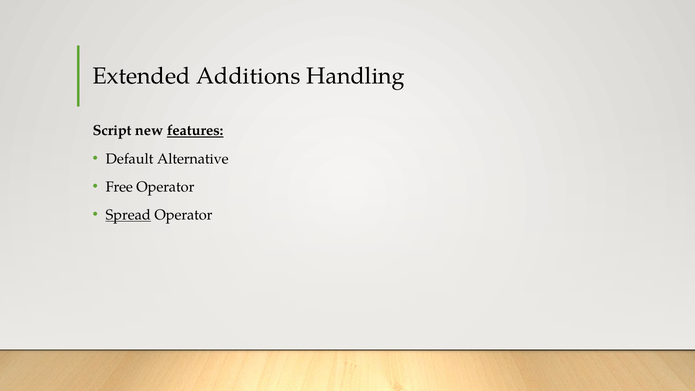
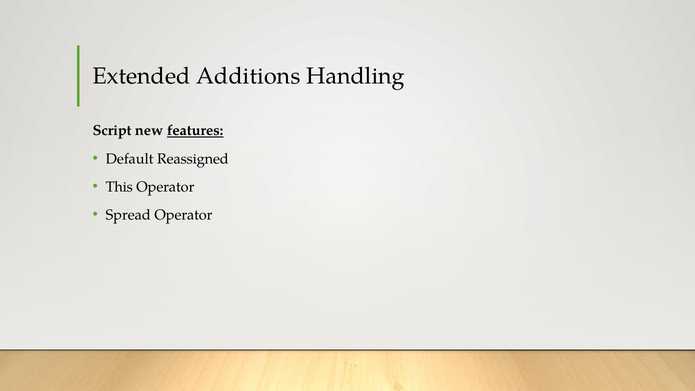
Alternative: Alternative -> Reassigned
Free: Free -> This
Spread underline: present -> none
